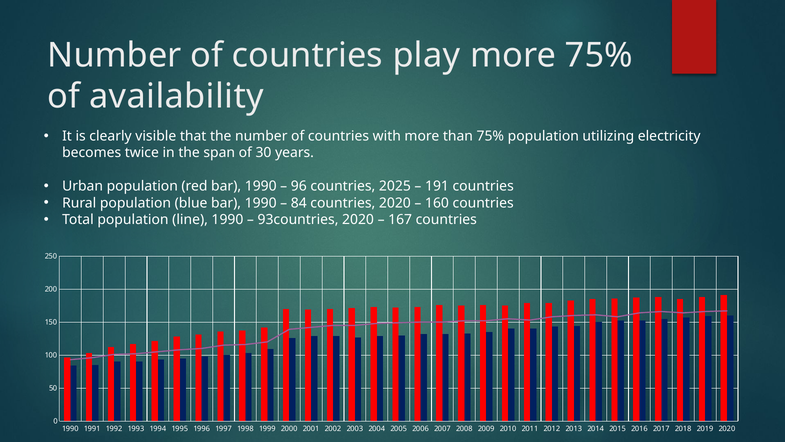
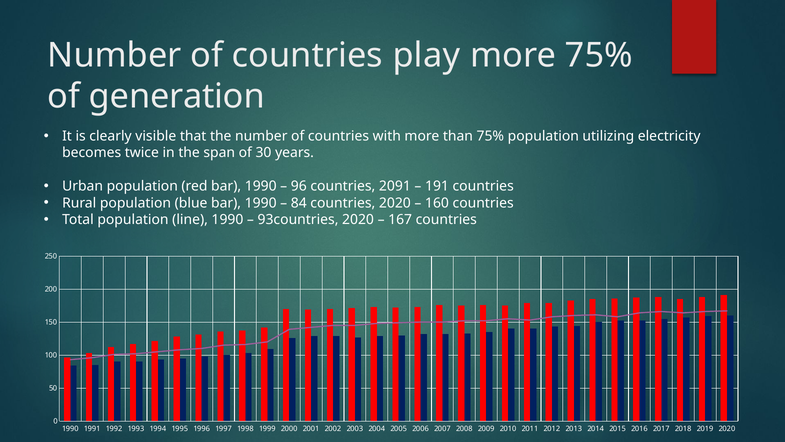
availability: availability -> generation
2025: 2025 -> 2091
